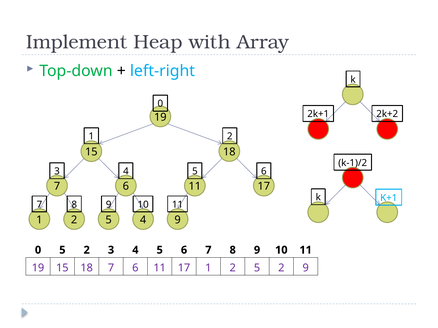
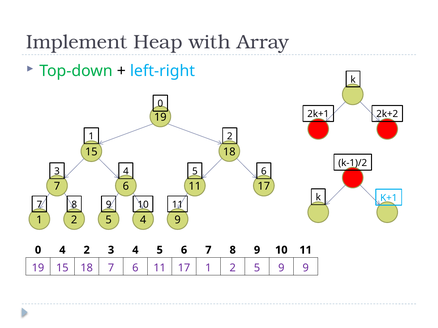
0 5: 5 -> 4
2 5 2: 2 -> 9
